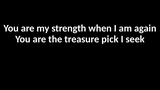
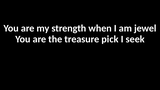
again: again -> jewel
